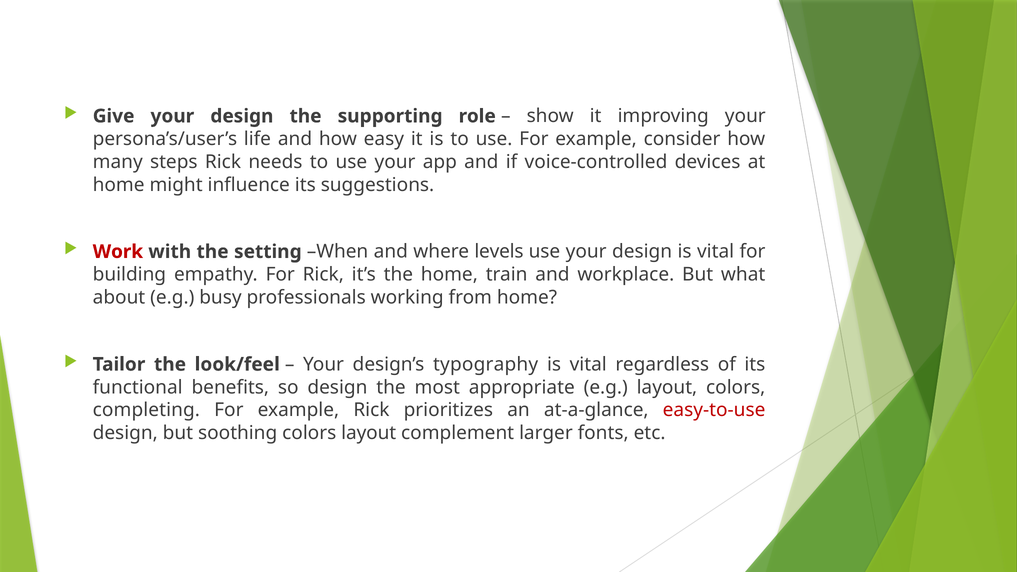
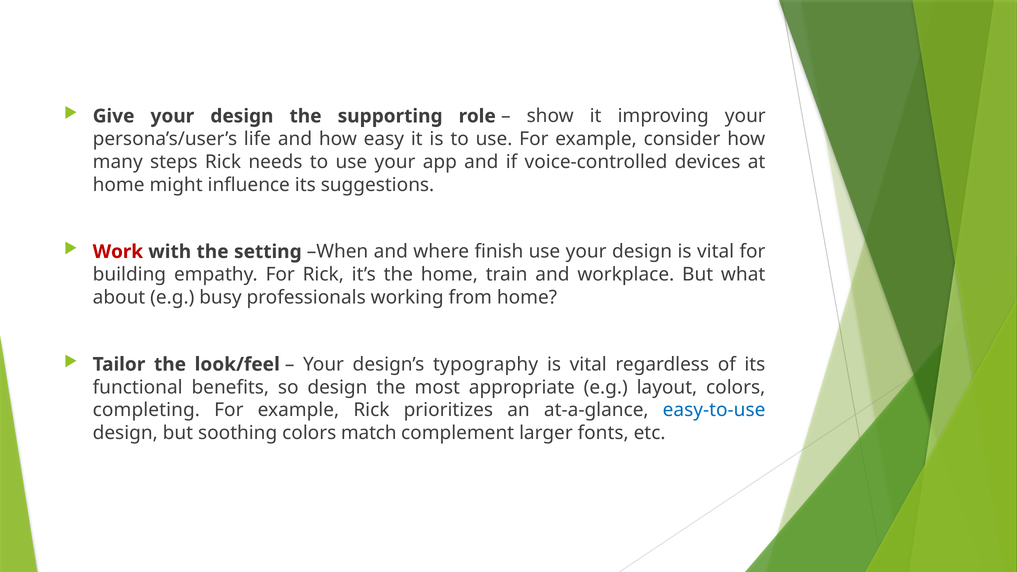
levels: levels -> finish
easy-to-use colour: red -> blue
colors layout: layout -> match
